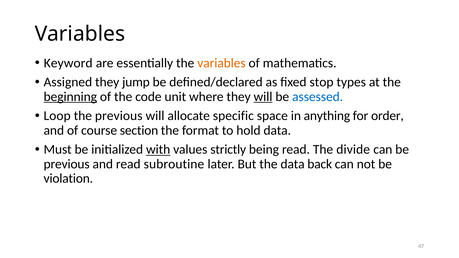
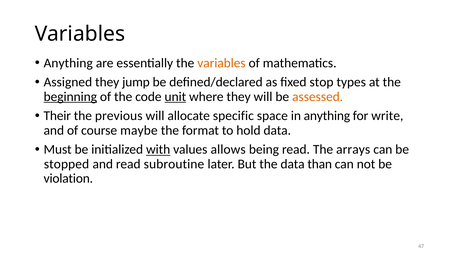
Keyword at (68, 63): Keyword -> Anything
unit underline: none -> present
will at (263, 97) underline: present -> none
assessed colour: blue -> orange
Loop: Loop -> Their
order: order -> write
section: section -> maybe
strictly: strictly -> allows
divide: divide -> arrays
previous at (67, 164): previous -> stopped
back: back -> than
